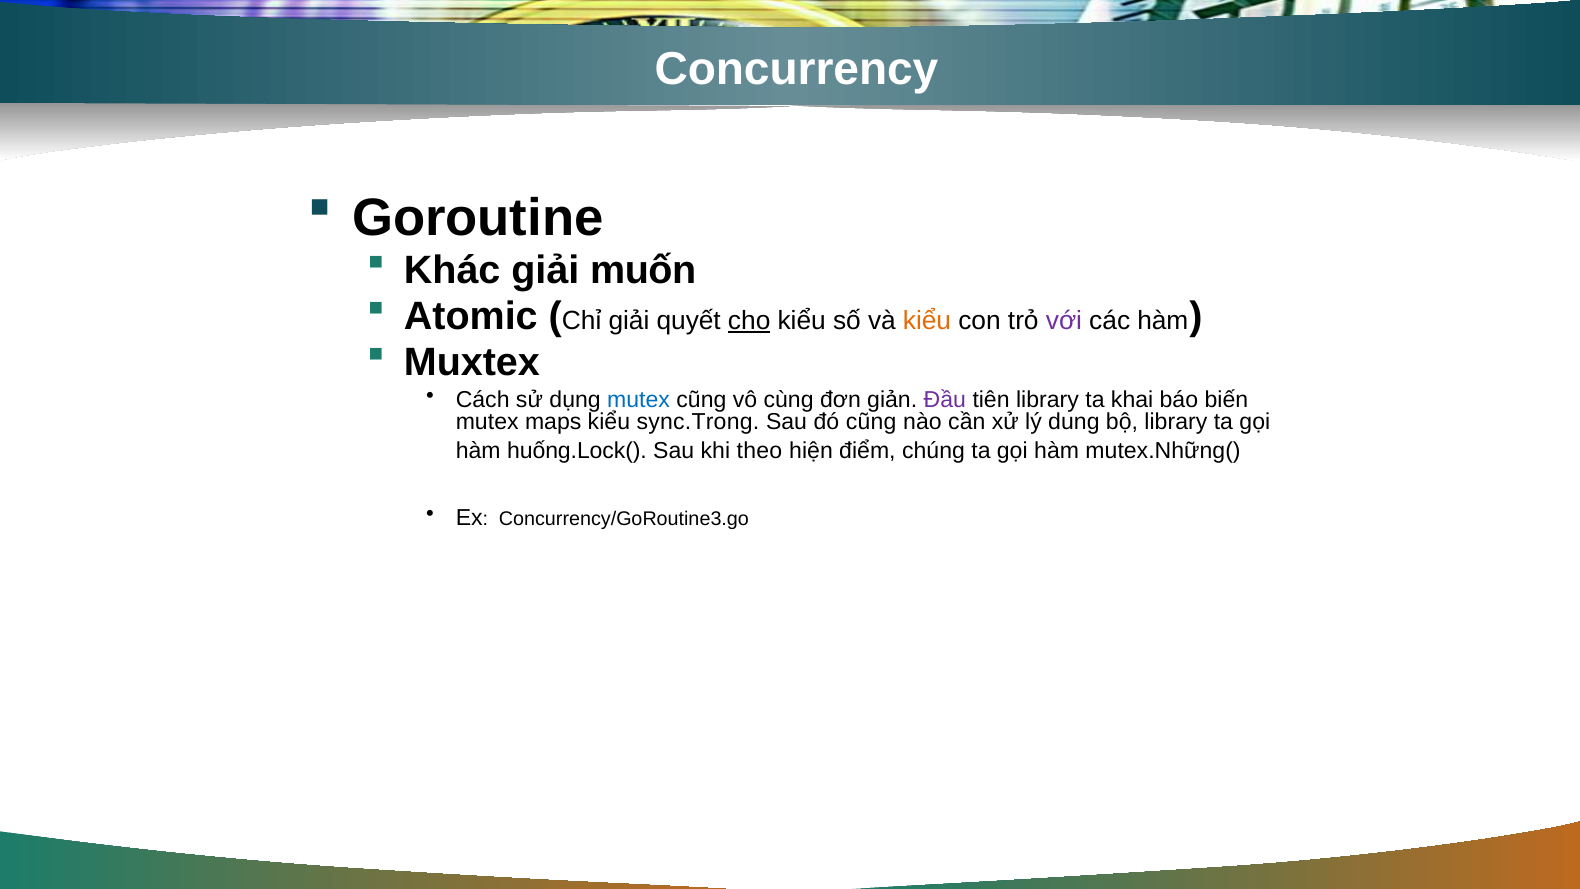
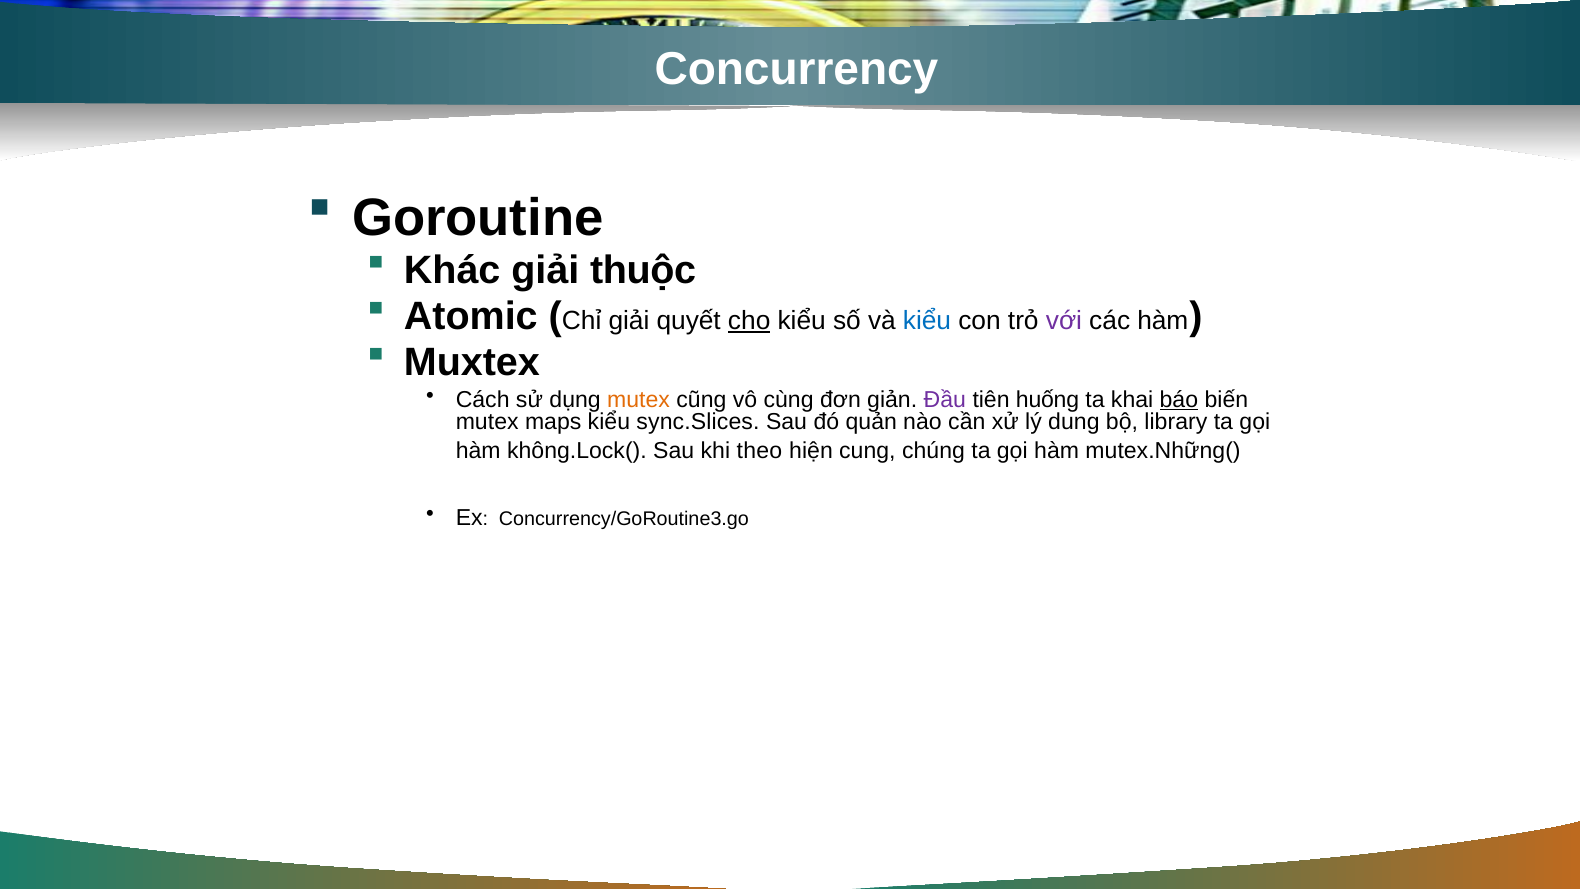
muốn: muốn -> thuộc
kiểu at (927, 321) colour: orange -> blue
mutex at (639, 399) colour: blue -> orange
tiên library: library -> huống
báo underline: none -> present
sync.Trong: sync.Trong -> sync.Slices
đó cũng: cũng -> quản
huống.Lock(: huống.Lock( -> không.Lock(
điểm: điểm -> cung
